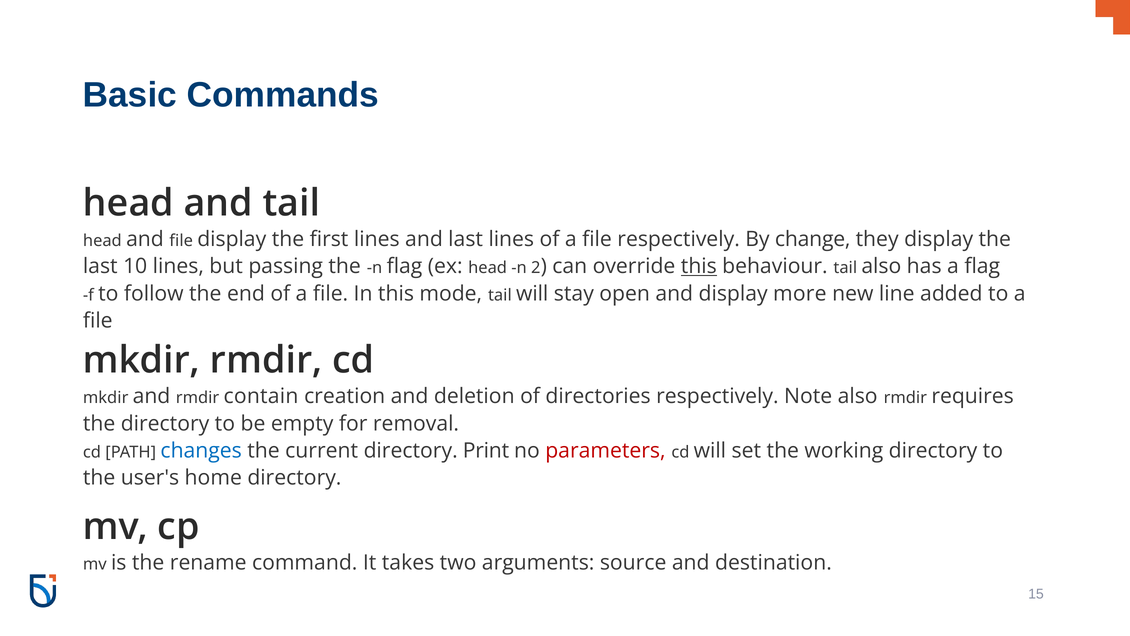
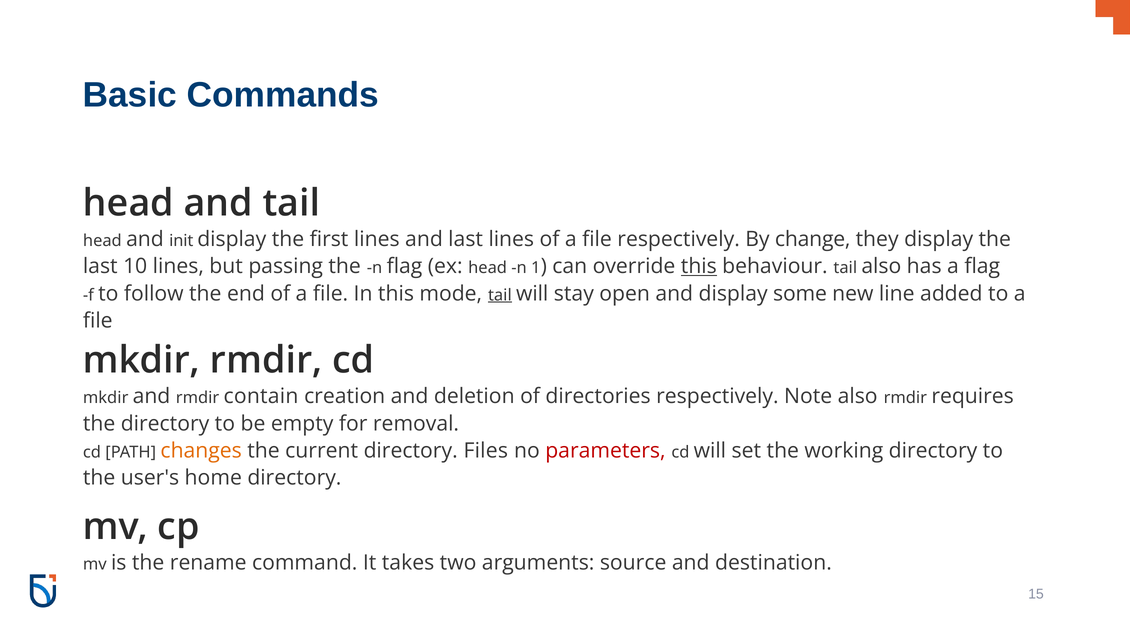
and file: file -> init
2: 2 -> 1
tail at (500, 295) underline: none -> present
more: more -> some
changes colour: blue -> orange
Print: Print -> Files
